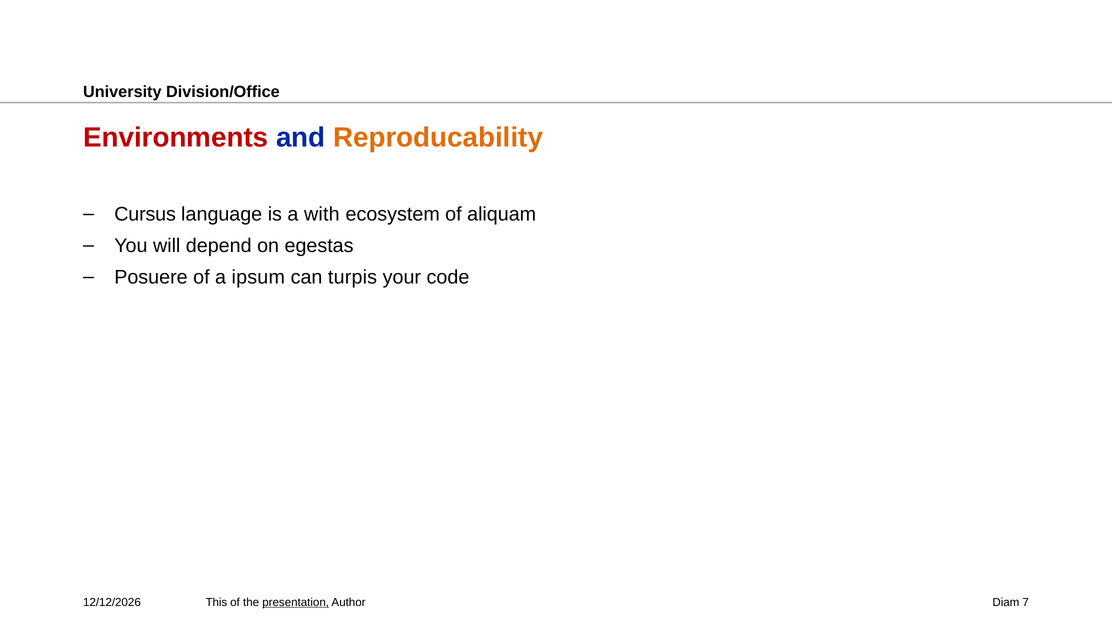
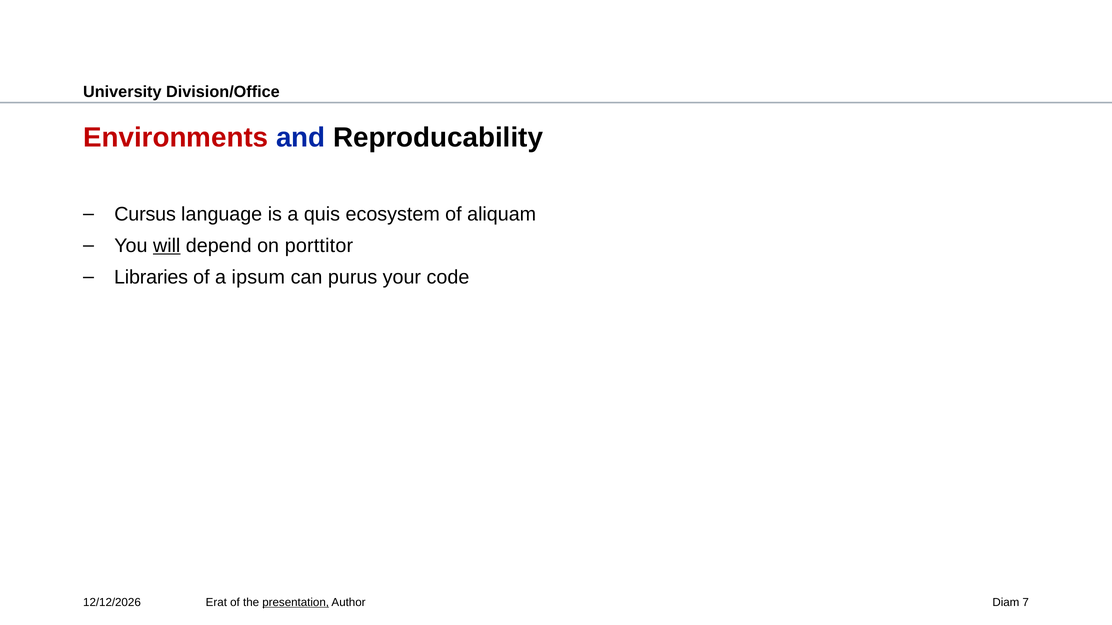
Reproducability colour: orange -> black
with: with -> quis
will underline: none -> present
egestas: egestas -> porttitor
Posuere: Posuere -> Libraries
turpis: turpis -> purus
This: This -> Erat
